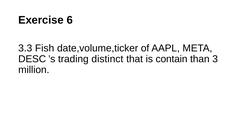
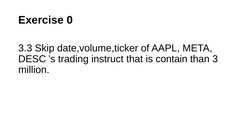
6: 6 -> 0
Fish: Fish -> Skip
distinct: distinct -> instruct
